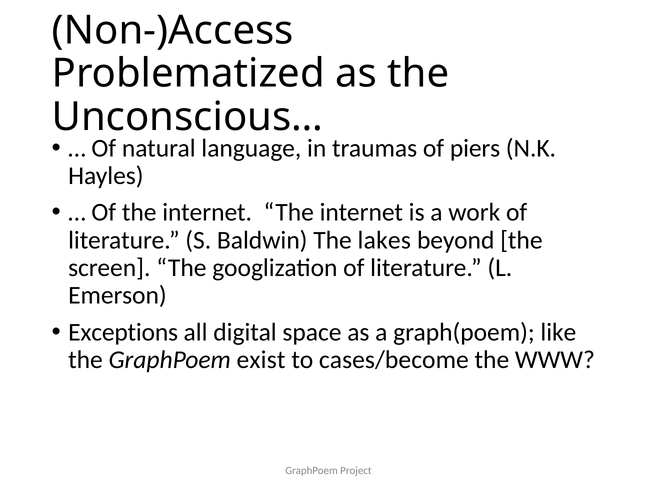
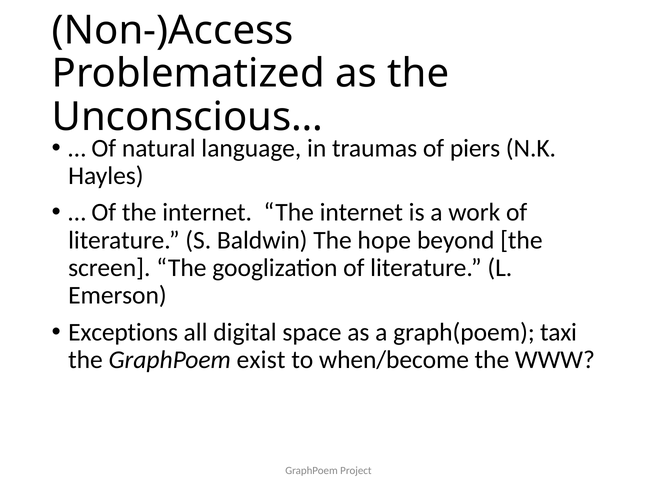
lakes: lakes -> hope
like: like -> taxi
cases/become: cases/become -> when/become
